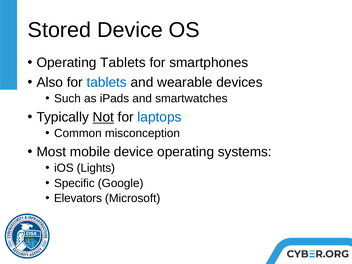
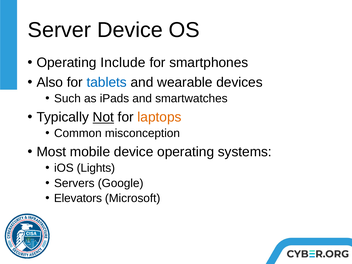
Stored: Stored -> Server
Operating Tablets: Tablets -> Include
laptops colour: blue -> orange
Specific: Specific -> Servers
